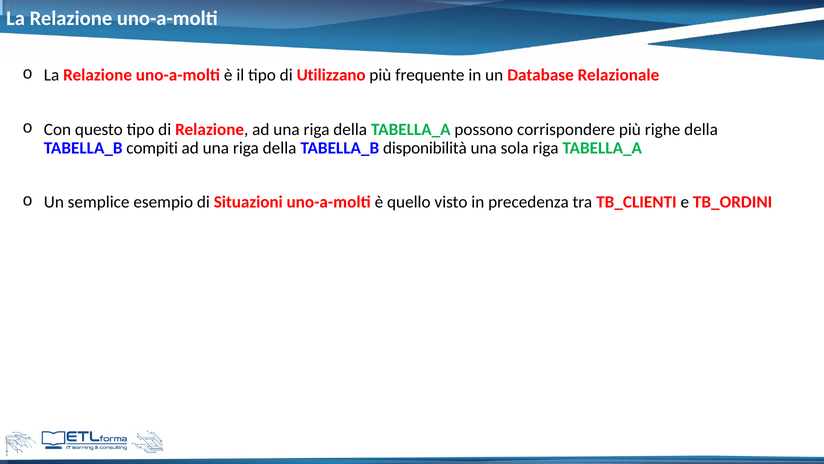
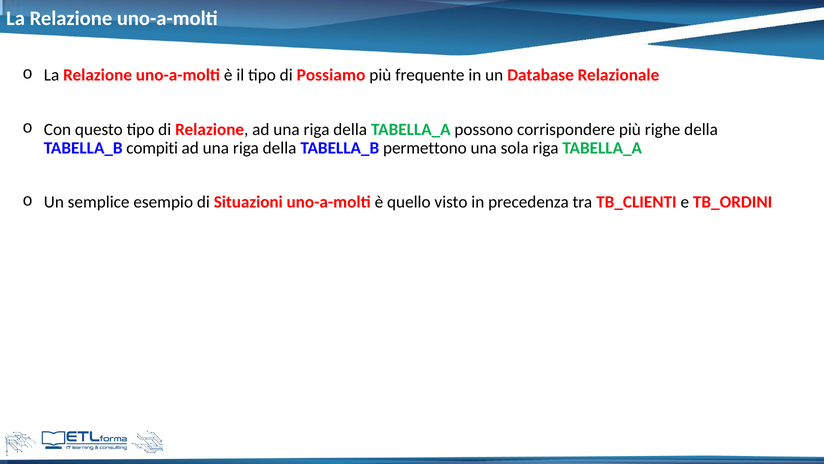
Utilizzano: Utilizzano -> Possiamo
disponibilità: disponibilità -> permettono
